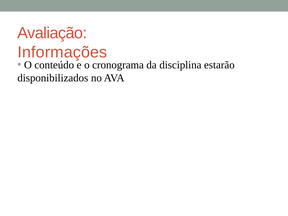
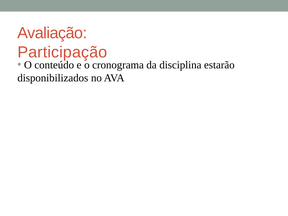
Informações: Informações -> Participação
